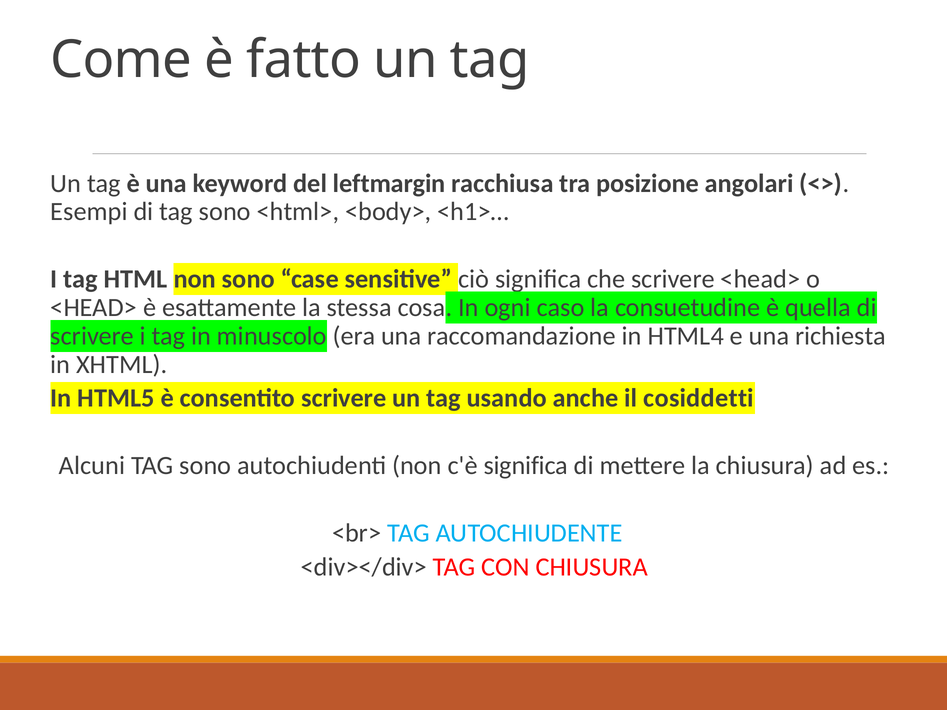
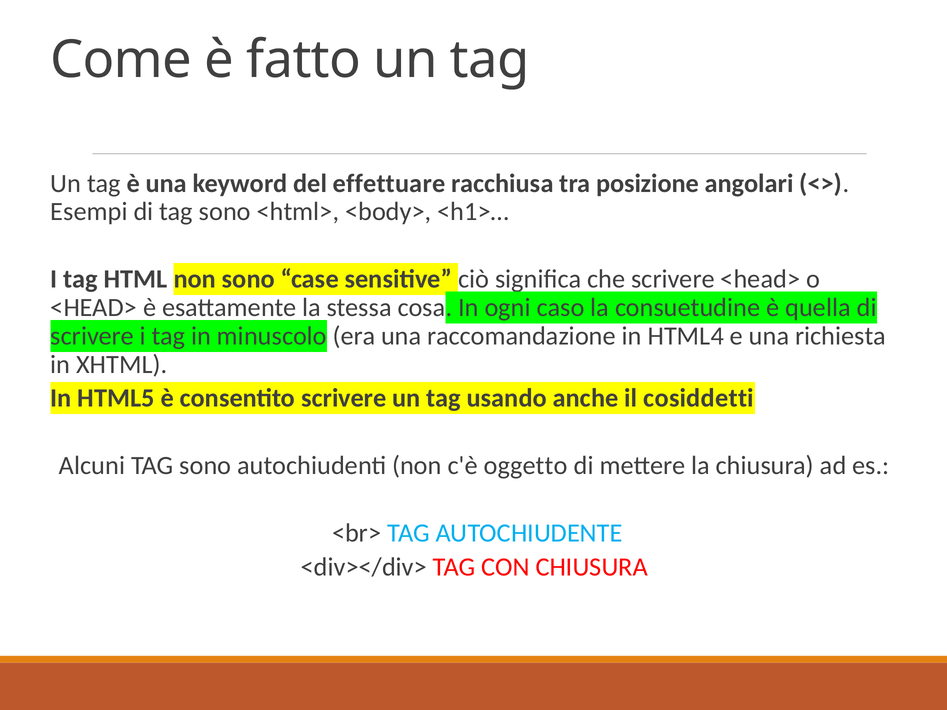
leftmargin: leftmargin -> effettuare
c'è significa: significa -> oggetto
